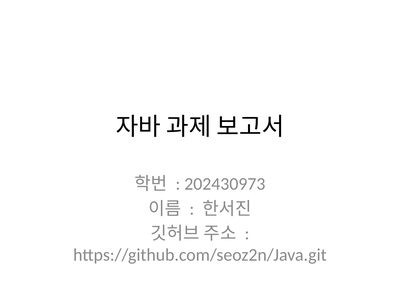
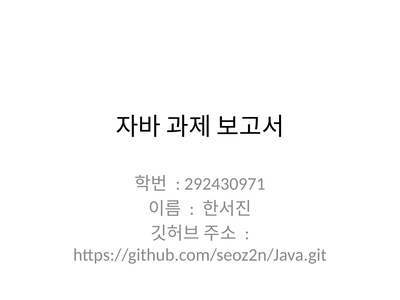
202430973: 202430973 -> 292430971
